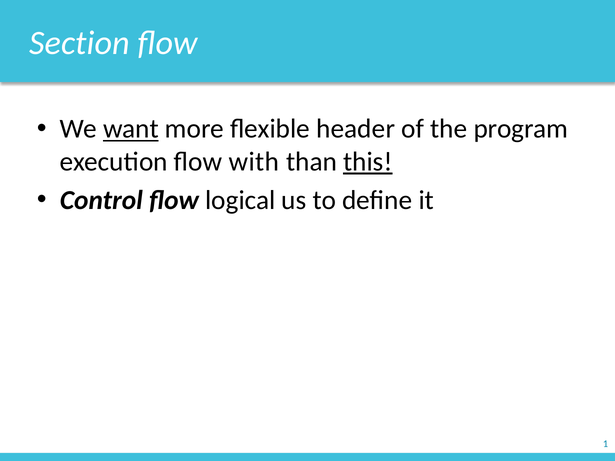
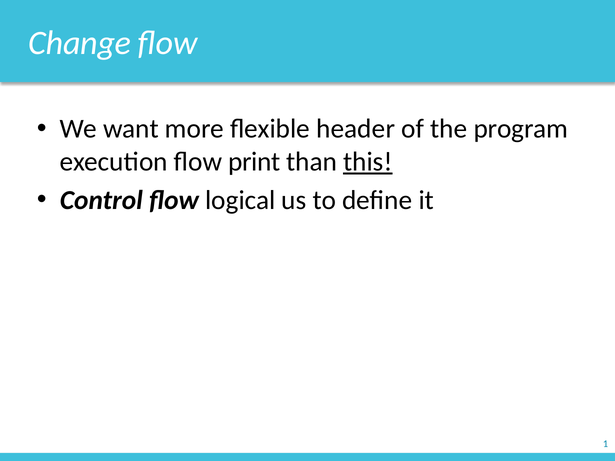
Section: Section -> Change
want underline: present -> none
with: with -> print
